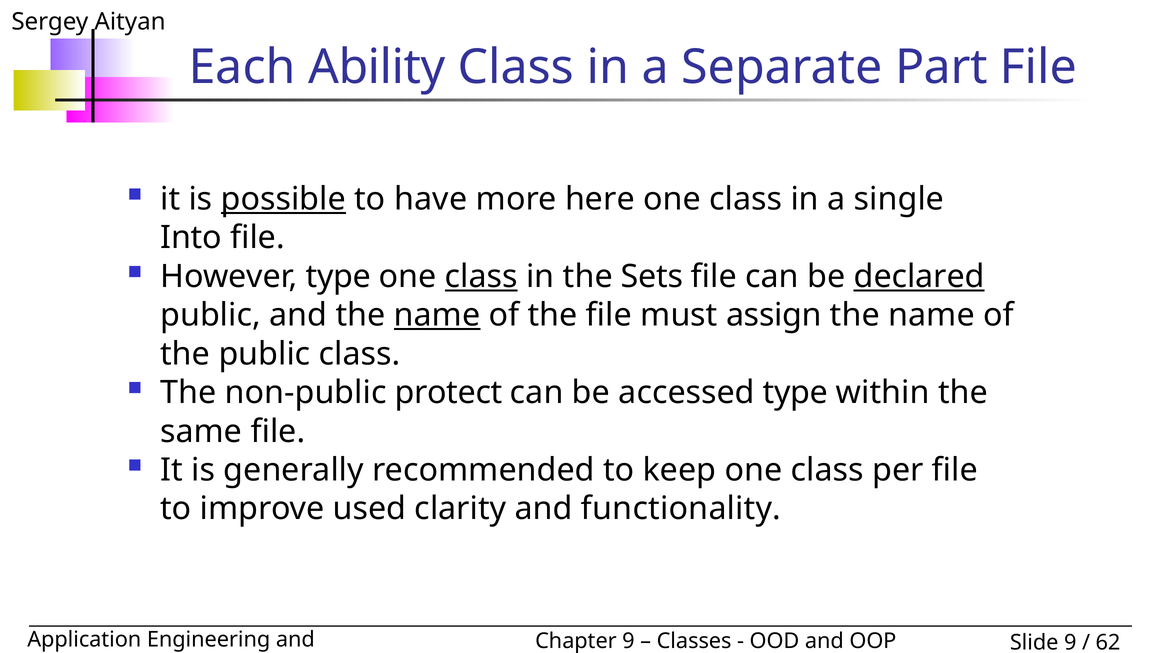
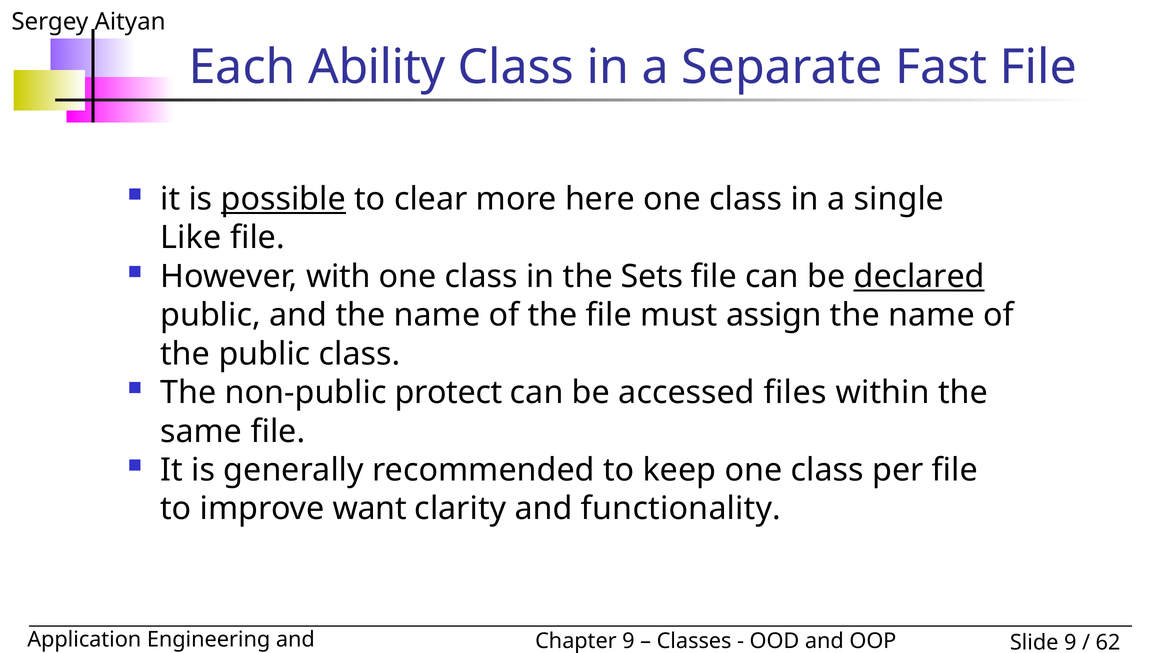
Part: Part -> Fast
have: have -> clear
Into: Into -> Like
However type: type -> with
class at (481, 277) underline: present -> none
name at (437, 315) underline: present -> none
accessed type: type -> files
used: used -> want
